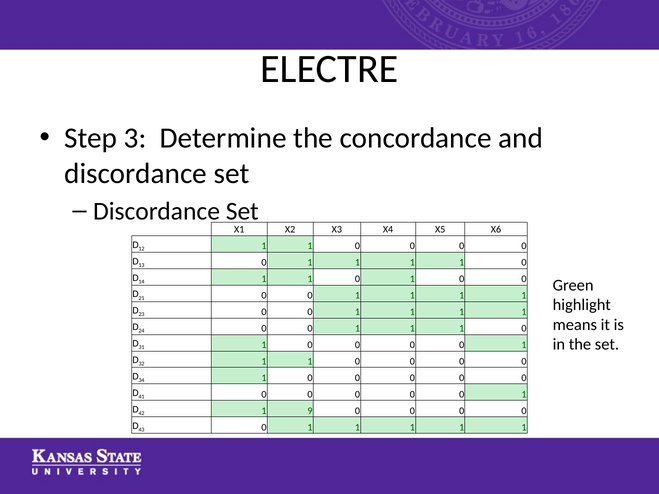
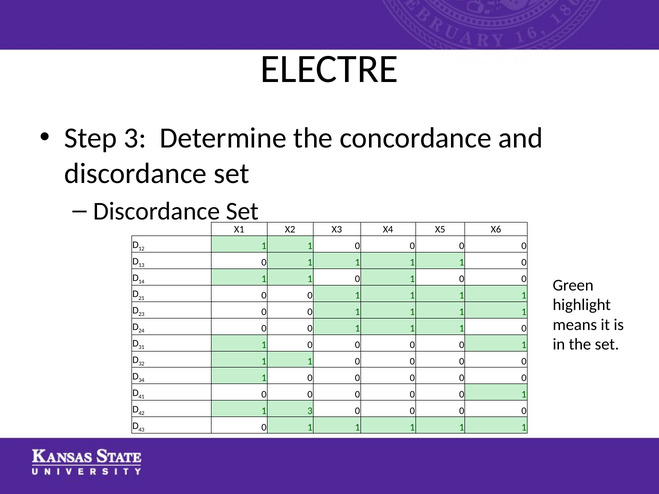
1 9: 9 -> 3
